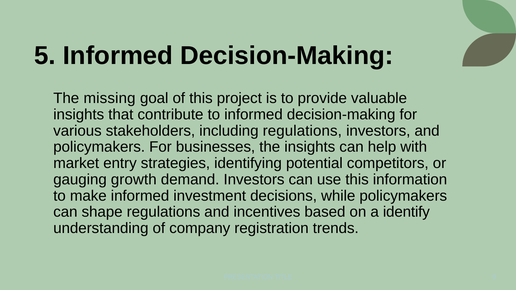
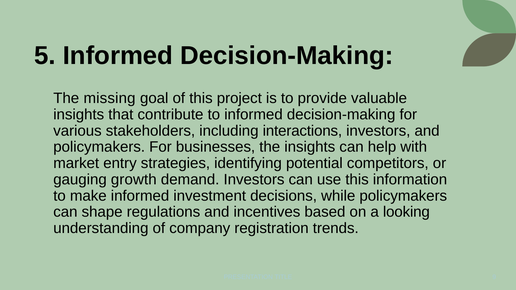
including regulations: regulations -> interactions
identify: identify -> looking
